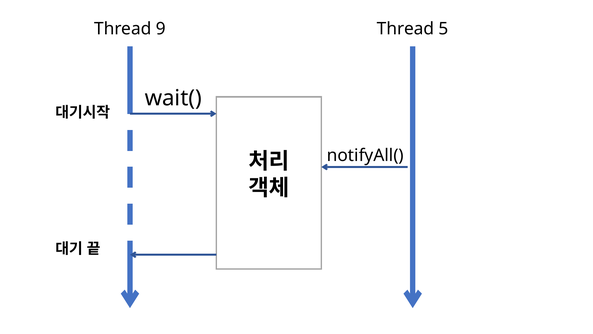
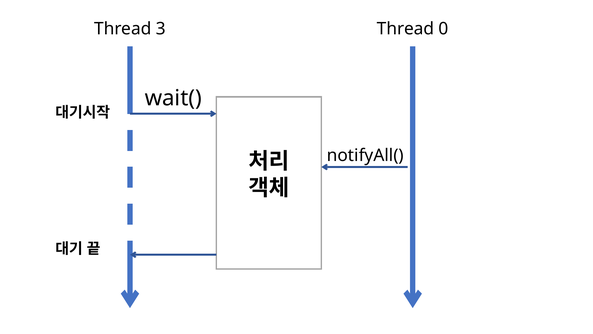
9: 9 -> 3
5: 5 -> 0
